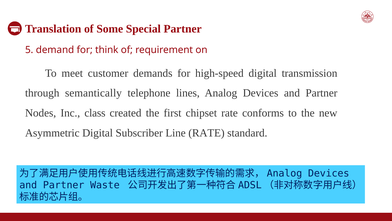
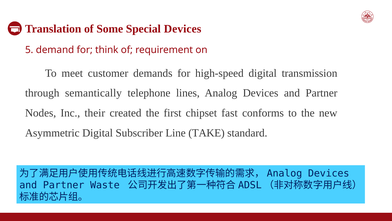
Special Partner: Partner -> Devices
class: class -> their
chipset rate: rate -> fast
Line RATE: RATE -> TAKE
